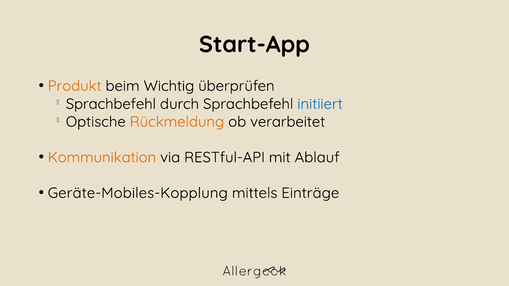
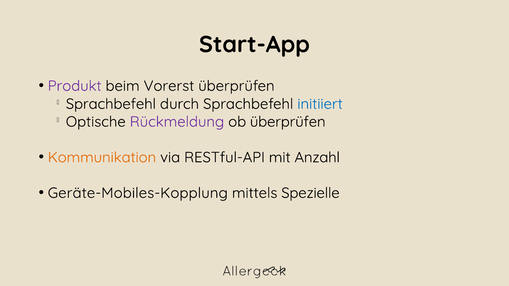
Produkt colour: orange -> purple
Wichtig: Wichtig -> Vorerst
Rückmeldung colour: orange -> purple
ob verarbeitet: verarbeitet -> überprüfen
Ablauf: Ablauf -> Anzahl
Einträge: Einträge -> Spezielle
